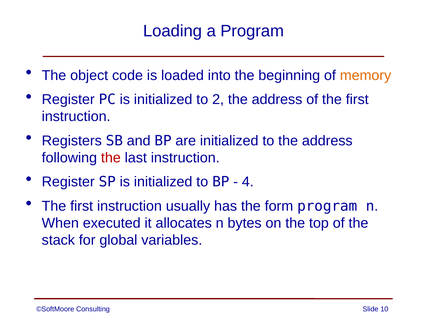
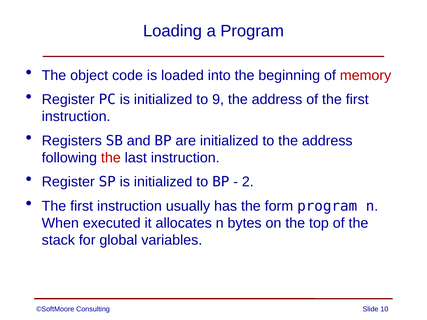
memory colour: orange -> red
2: 2 -> 9
4: 4 -> 2
